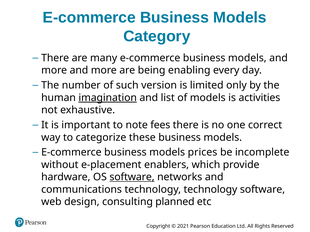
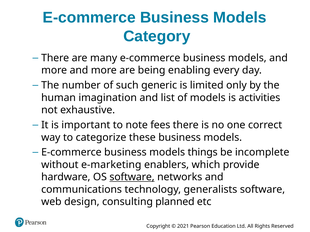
version: version -> generic
imagination underline: present -> none
prices: prices -> things
e-placement: e-placement -> e-marketing
technology technology: technology -> generalists
